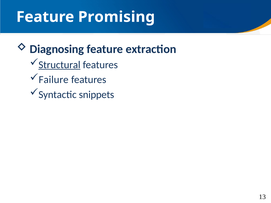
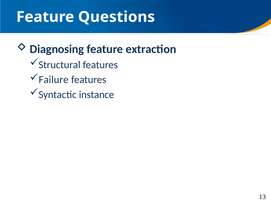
Promising: Promising -> Questions
Structural underline: present -> none
snippets: snippets -> instance
